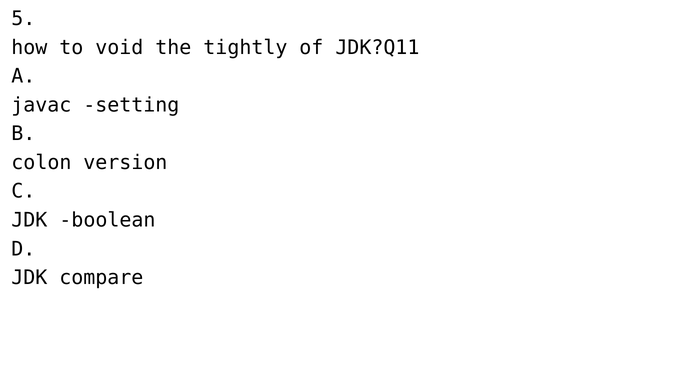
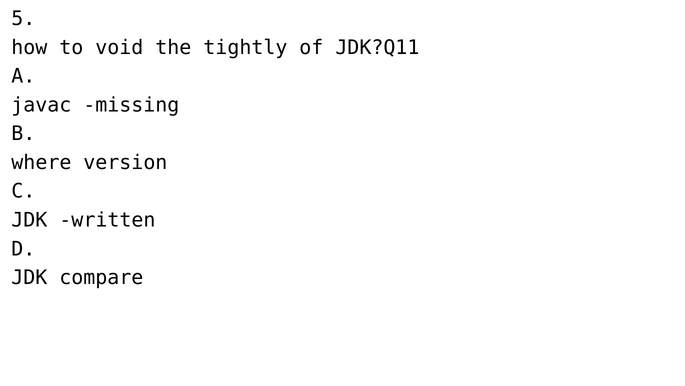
setting: setting -> missing
colon: colon -> where
boolean: boolean -> written
